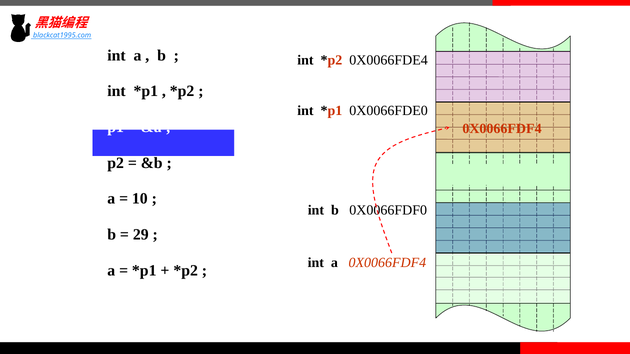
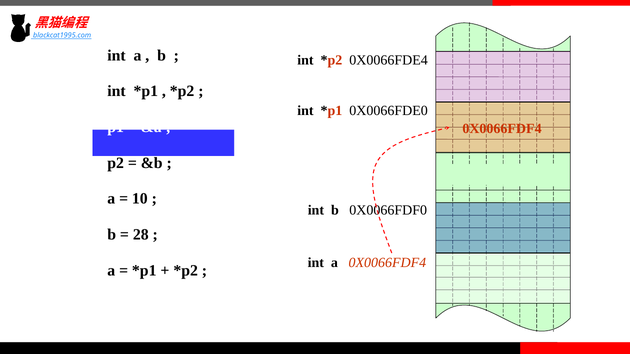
29: 29 -> 28
